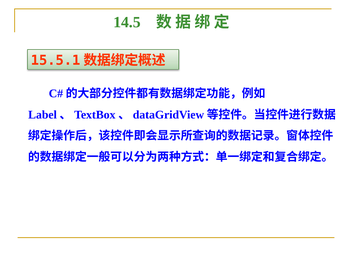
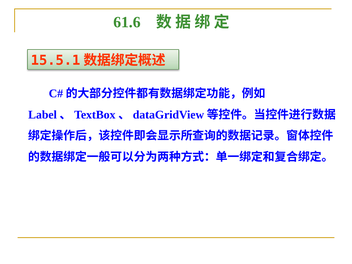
14.5: 14.5 -> 61.6
